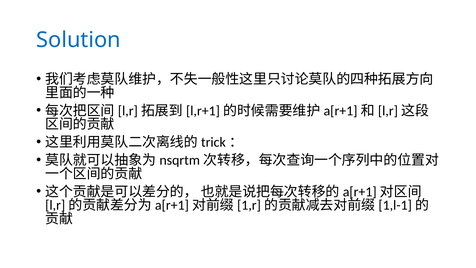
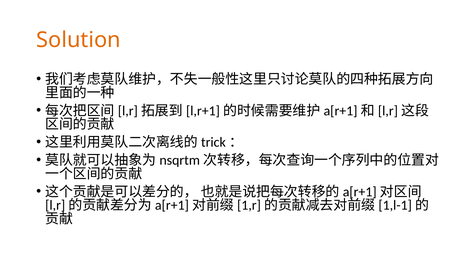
Solution colour: blue -> orange
